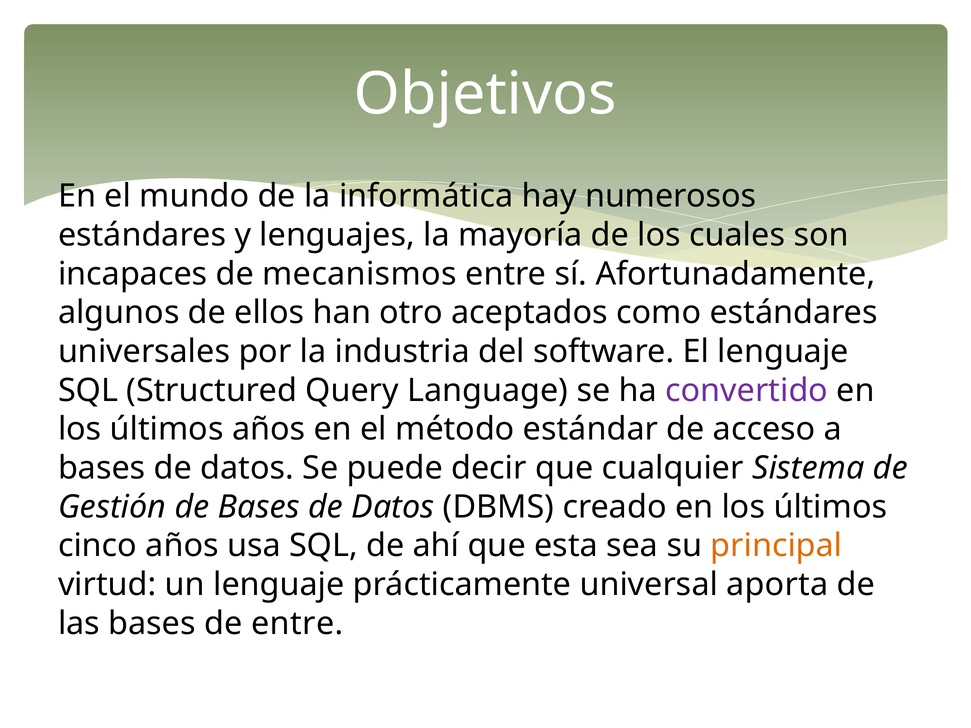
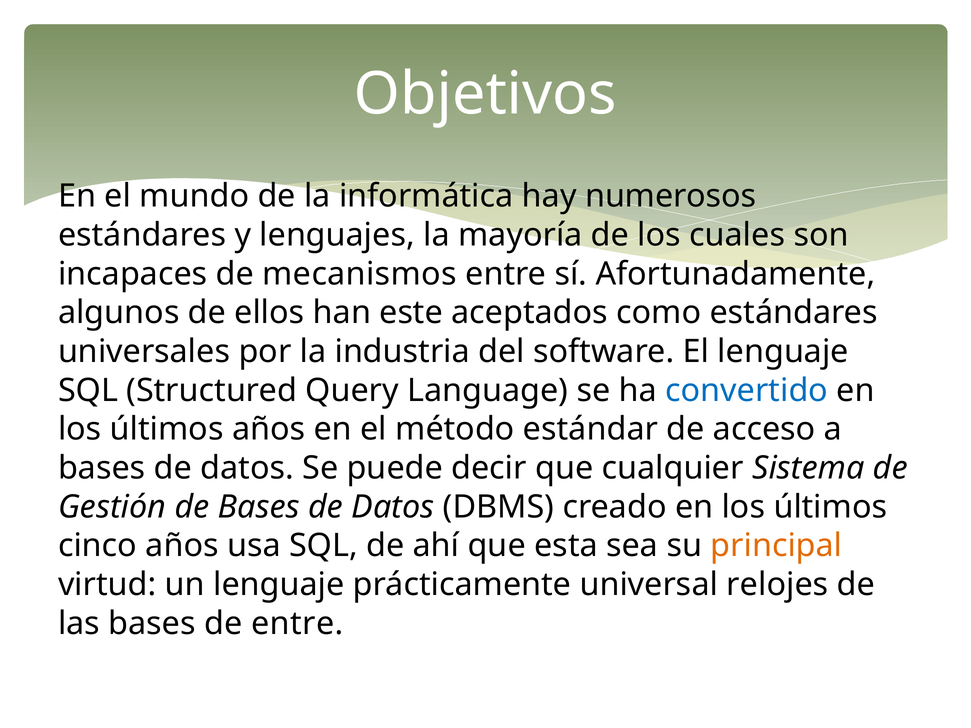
otro: otro -> este
convertido colour: purple -> blue
aporta: aporta -> relojes
